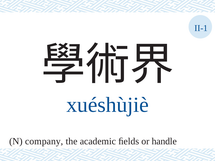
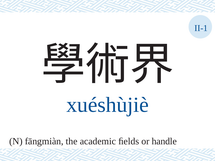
company: company -> fāngmiàn
